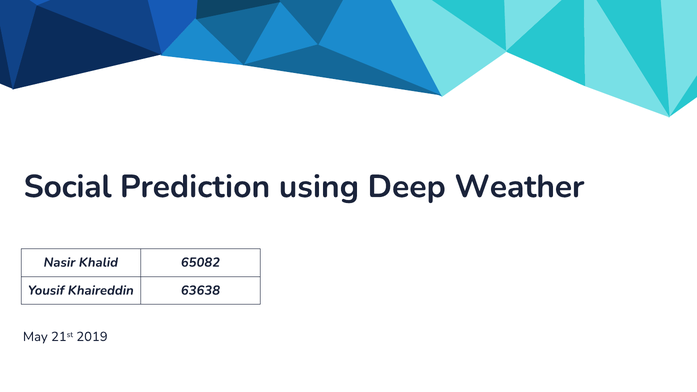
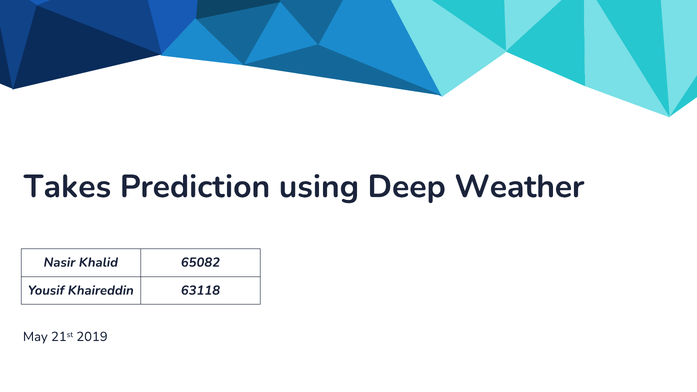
Social: Social -> Takes
63638: 63638 -> 63118
